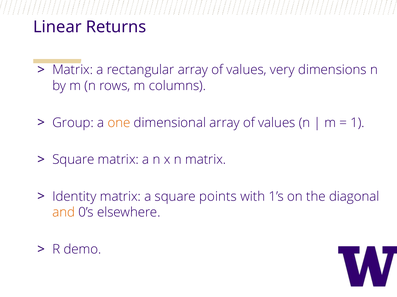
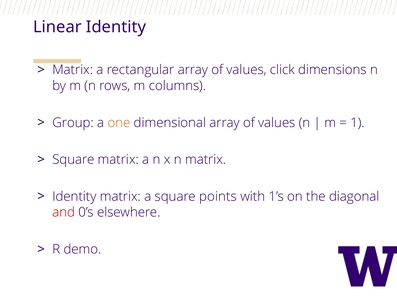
Linear Returns: Returns -> Identity
very: very -> click
and colour: orange -> red
